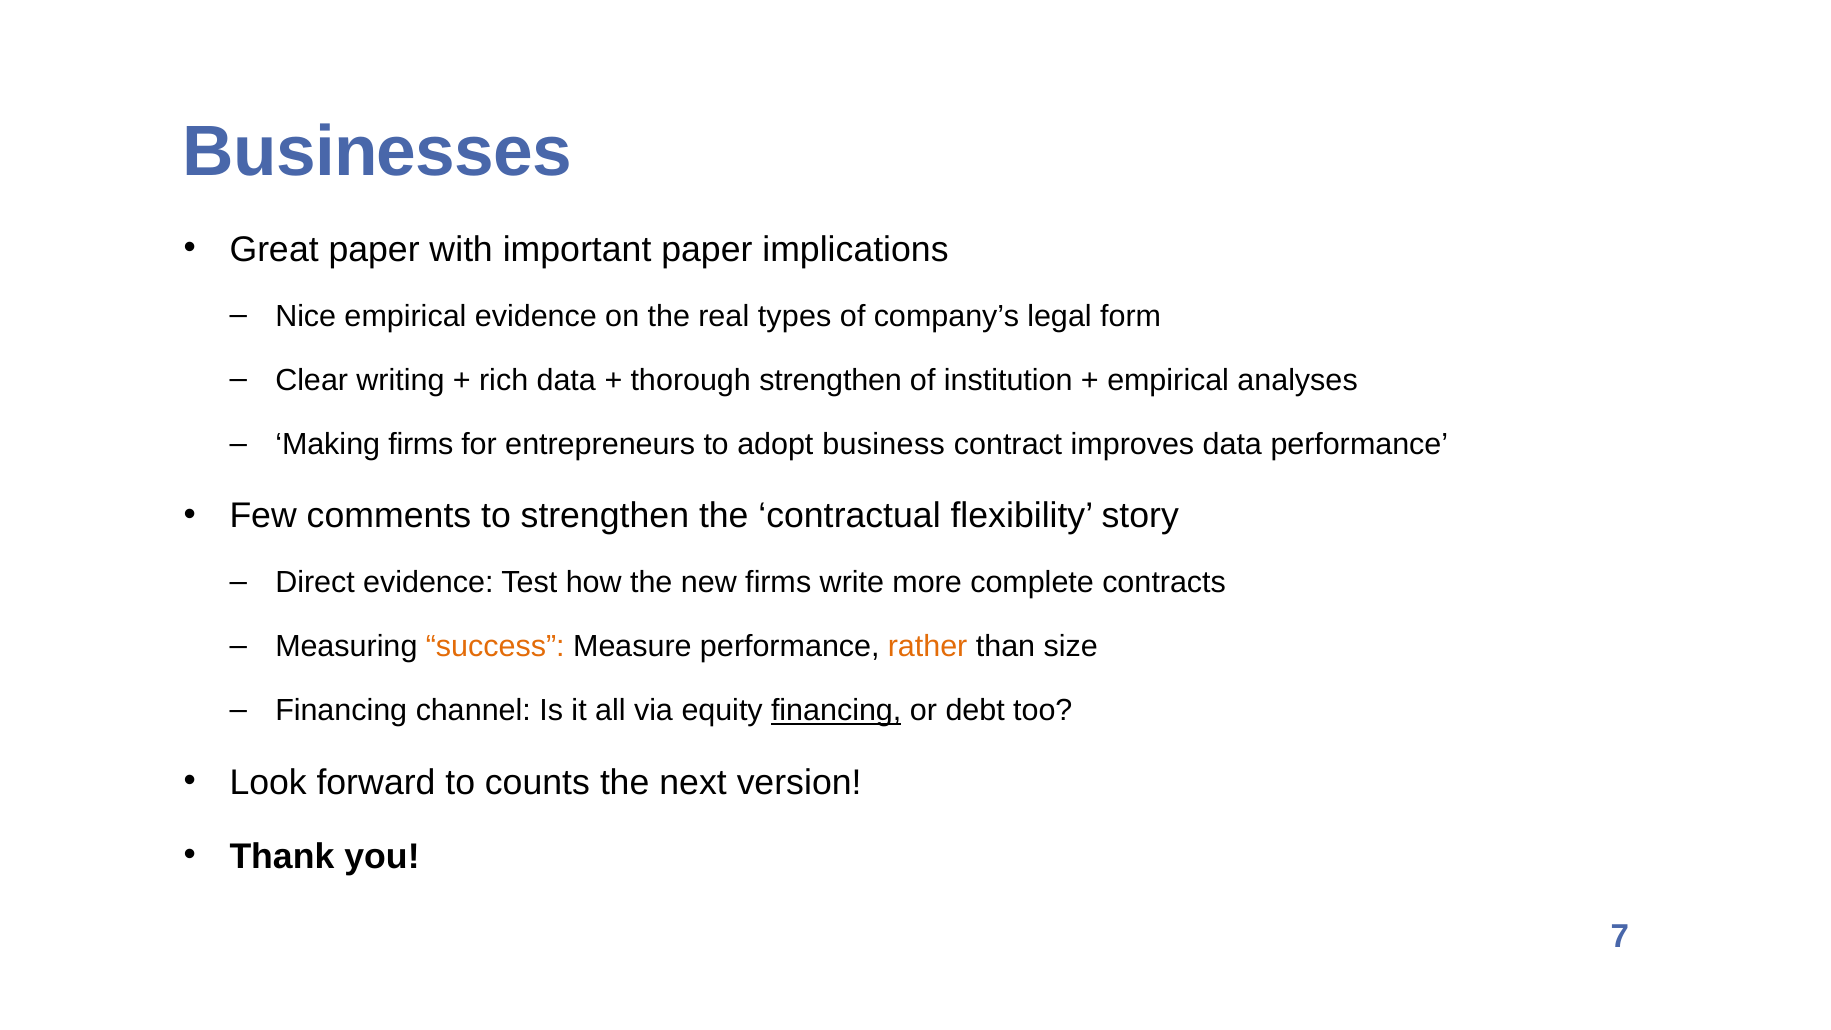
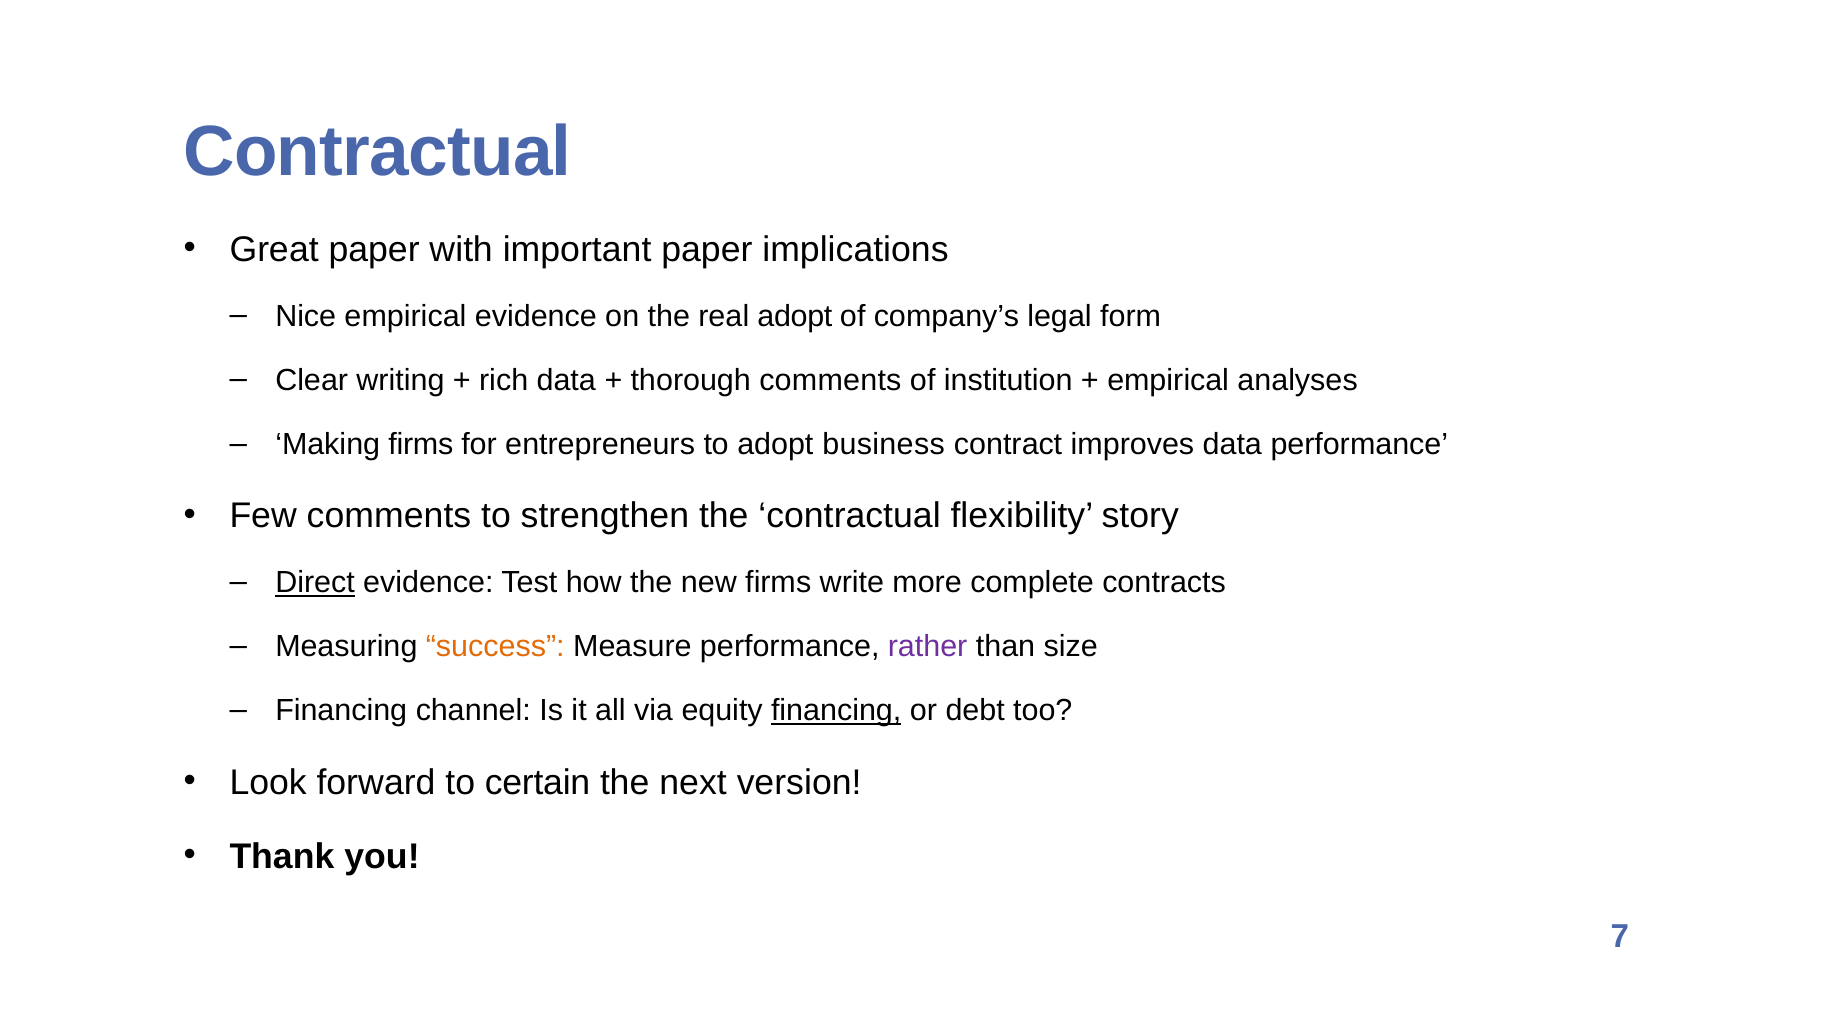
Businesses at (377, 152): Businesses -> Contractual
real types: types -> adopt
thorough strengthen: strengthen -> comments
Direct underline: none -> present
rather colour: orange -> purple
counts: counts -> certain
